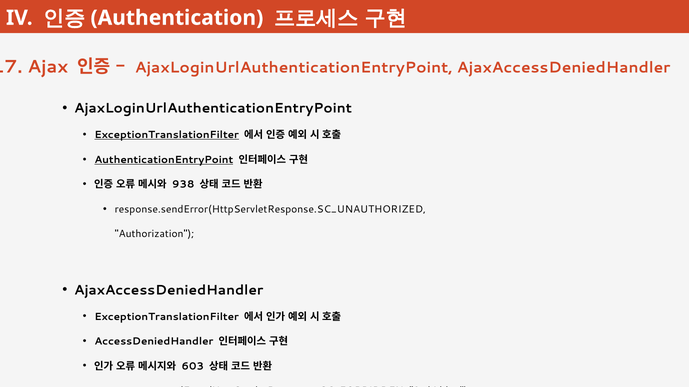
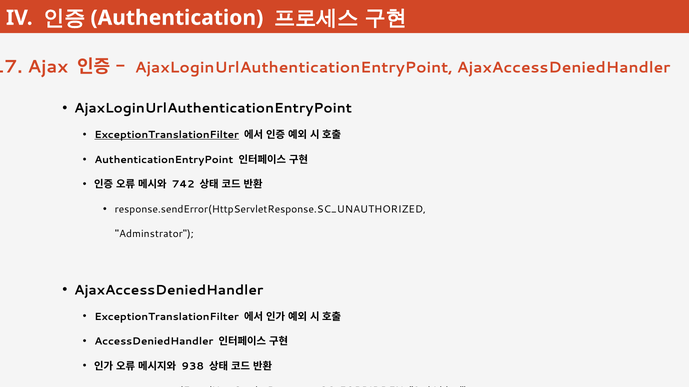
AuthenticationEntryPoint underline: present -> none
938: 938 -> 742
Authorization: Authorization -> Adminstrator
603: 603 -> 938
